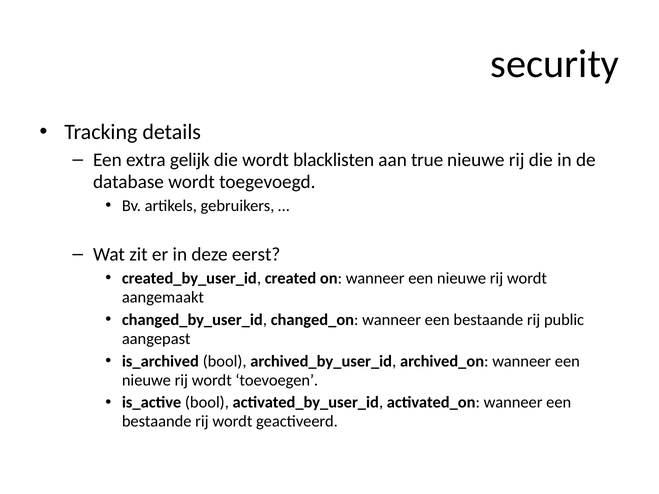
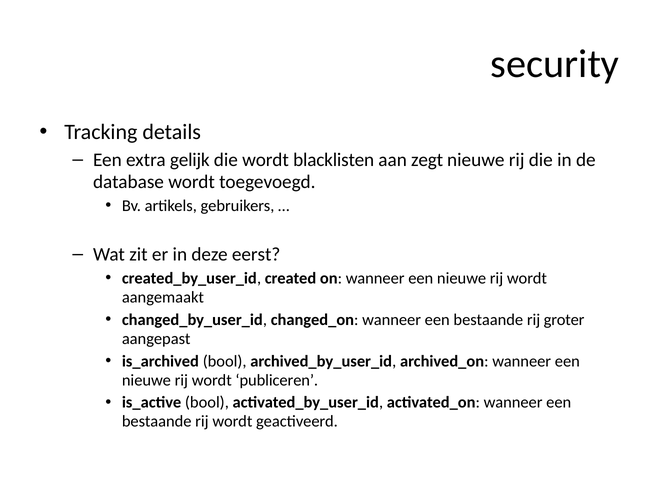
true: true -> zegt
public: public -> groter
toevoegen: toevoegen -> publiceren
